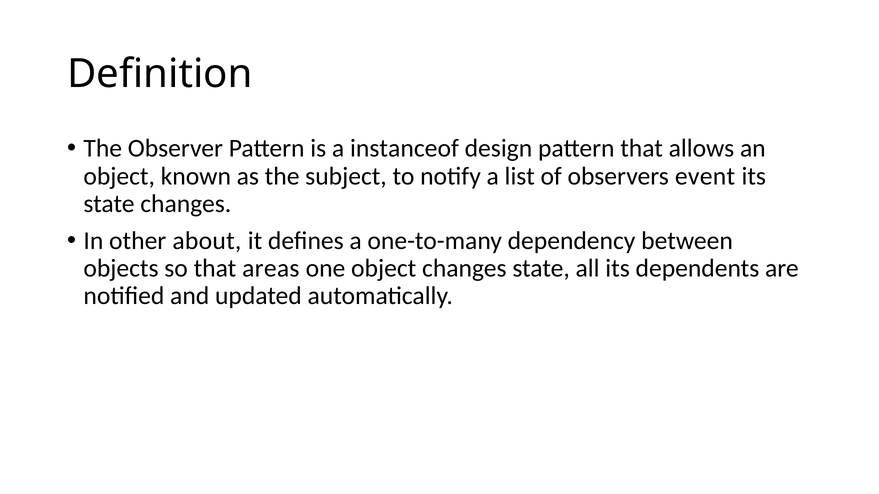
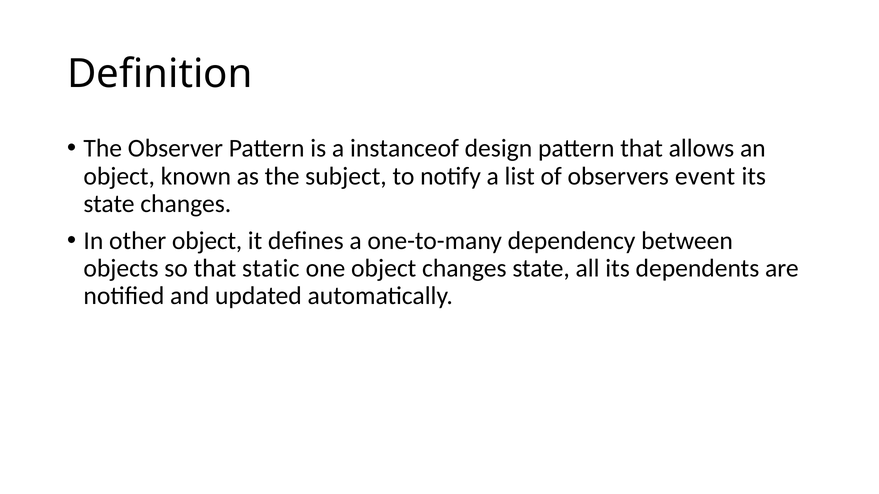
other about: about -> object
areas: areas -> static
